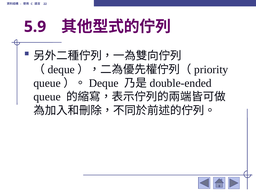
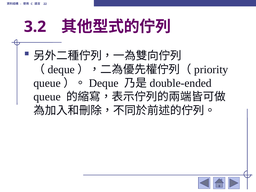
5.9: 5.9 -> 3.2
